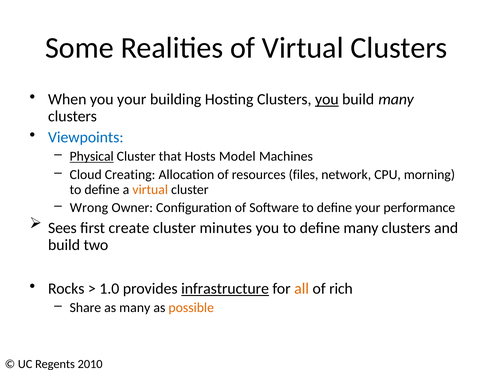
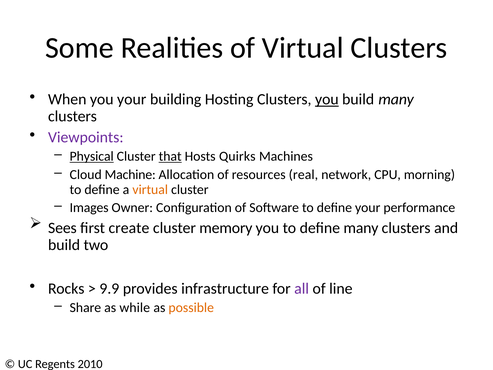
Viewpoints colour: blue -> purple
that underline: none -> present
Model: Model -> Quirks
Creating: Creating -> Machine
files: files -> real
Wrong: Wrong -> Images
minutes: minutes -> memory
1.0: 1.0 -> 9.9
infrastructure underline: present -> none
all colour: orange -> purple
rich: rich -> line
as many: many -> while
